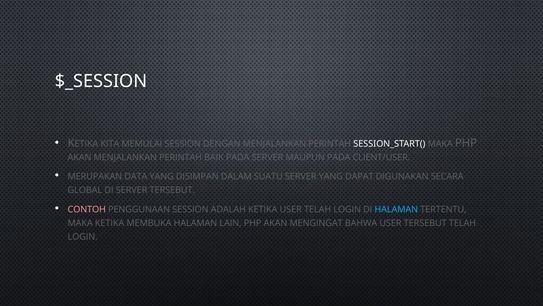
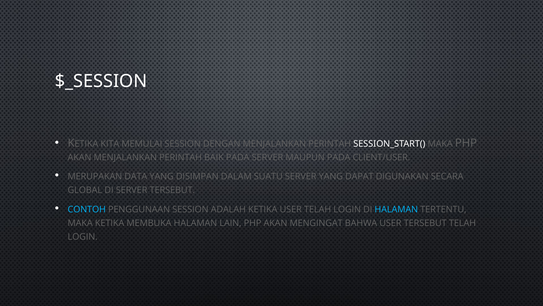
CONTOH colour: pink -> light blue
